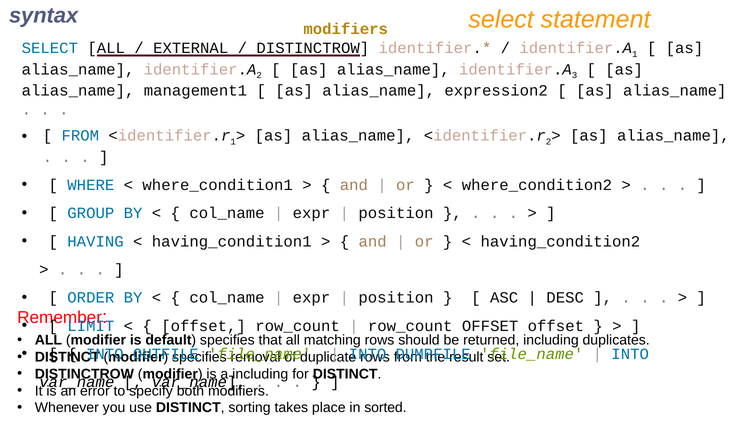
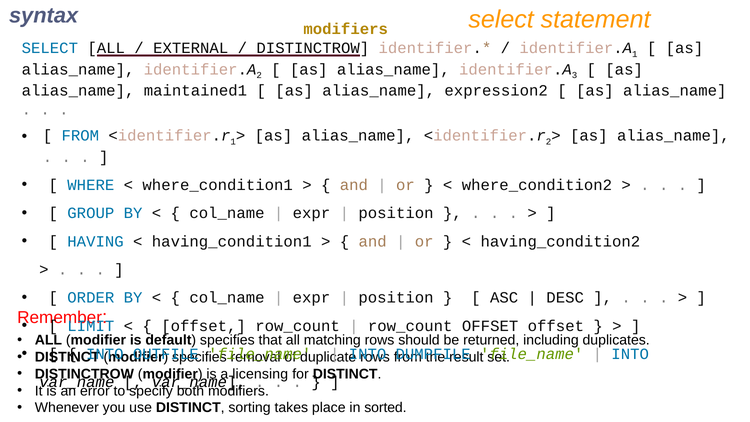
management1: management1 -> maintained1
including at (260, 374): including -> licensing
